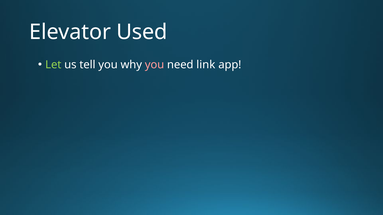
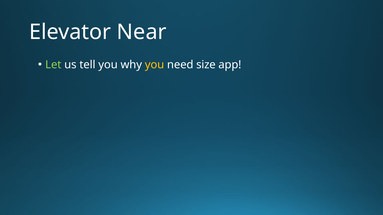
Used: Used -> Near
you at (155, 65) colour: pink -> yellow
link: link -> size
